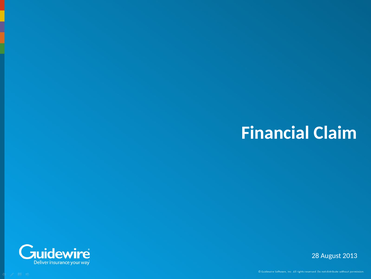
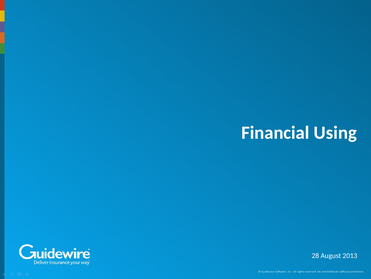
Claim: Claim -> Using
